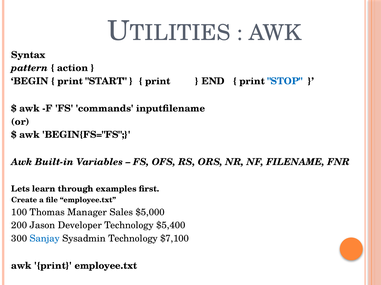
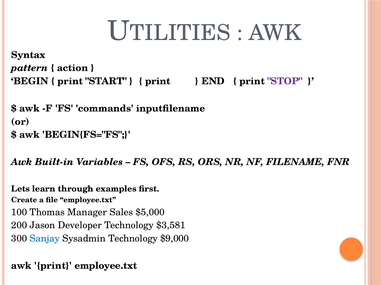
STOP colour: blue -> purple
$5,400: $5,400 -> $3,581
$7,100: $7,100 -> $9,000
